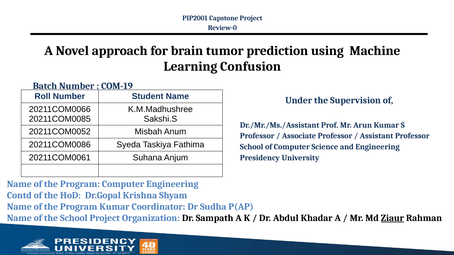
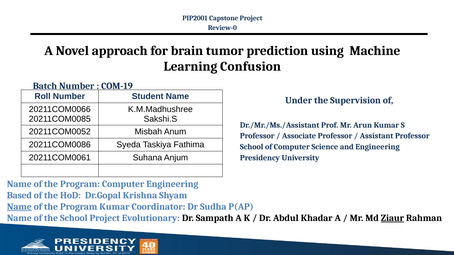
Contd: Contd -> Based
Name at (19, 207) underline: none -> present
Organization: Organization -> Evolutionary
